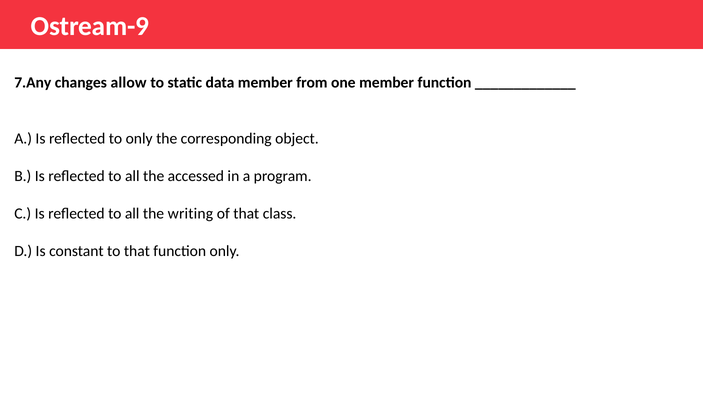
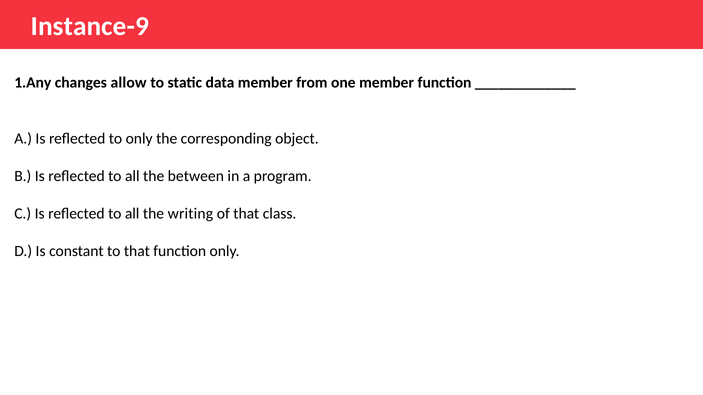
Ostream-9: Ostream-9 -> Instance-9
7.Any: 7.Any -> 1.Any
accessed: accessed -> between
